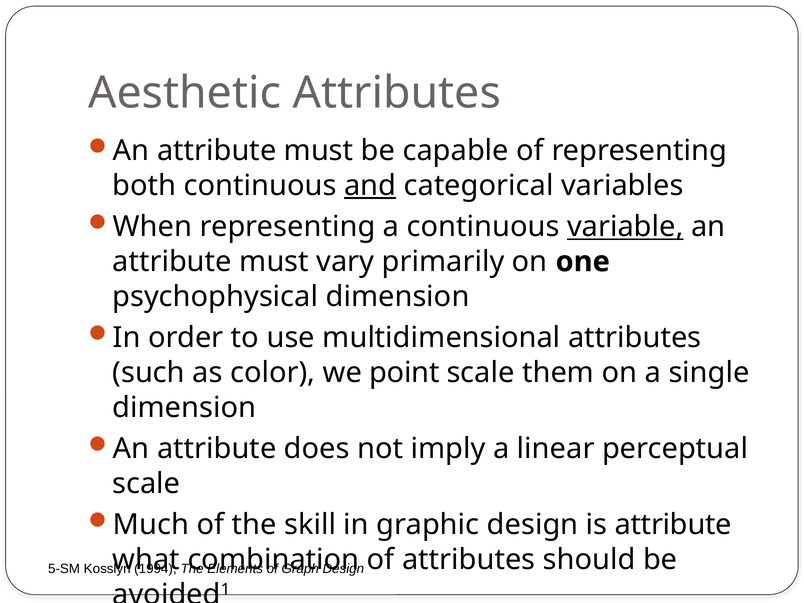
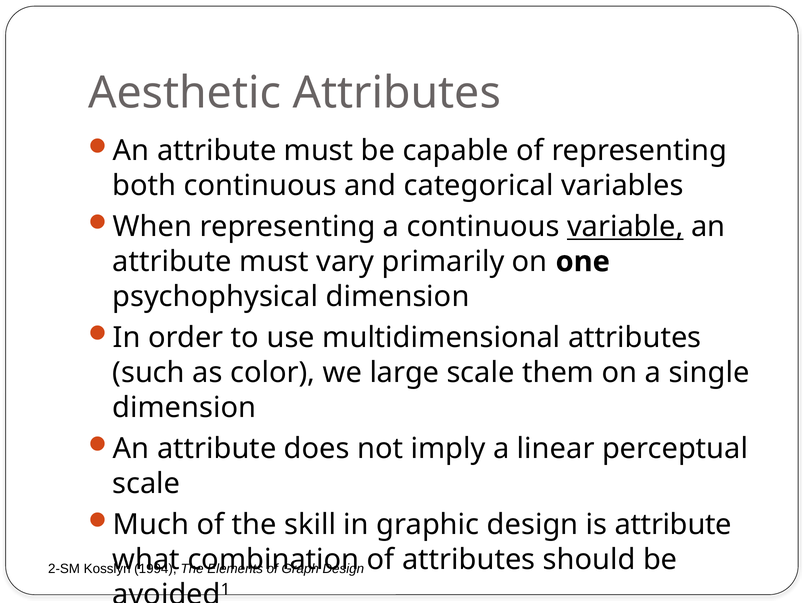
and underline: present -> none
point: point -> large
5-SM: 5-SM -> 2-SM
